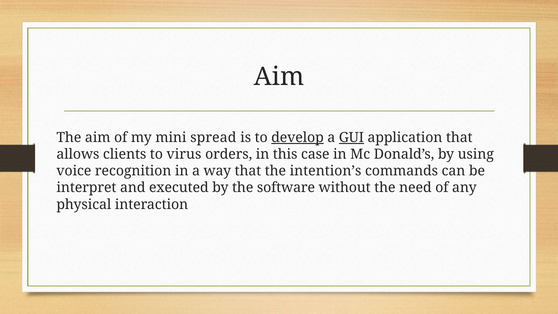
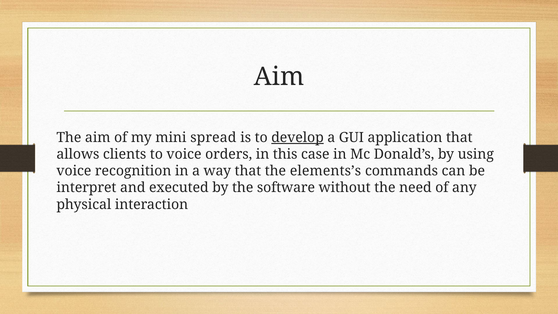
GUI underline: present -> none
to virus: virus -> voice
intention’s: intention’s -> elements’s
